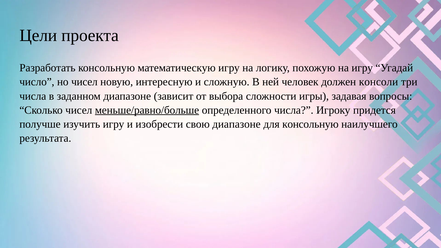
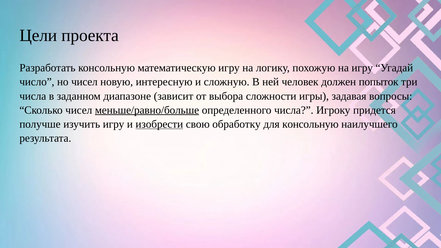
консоли: консоли -> попыток
изобрести underline: none -> present
свою диапазоне: диапазоне -> обработку
